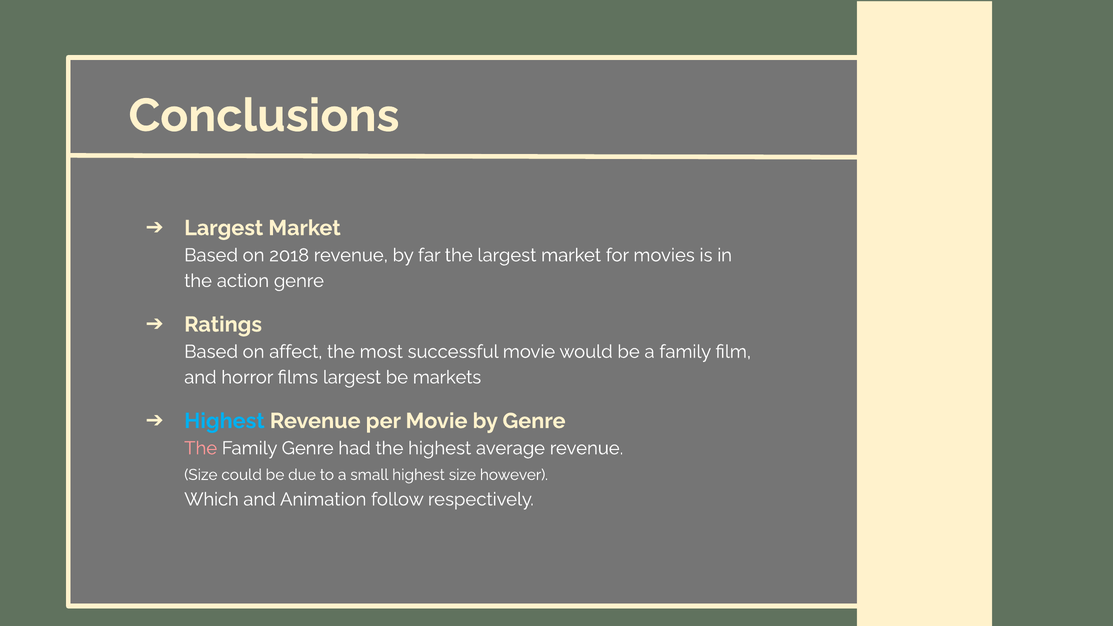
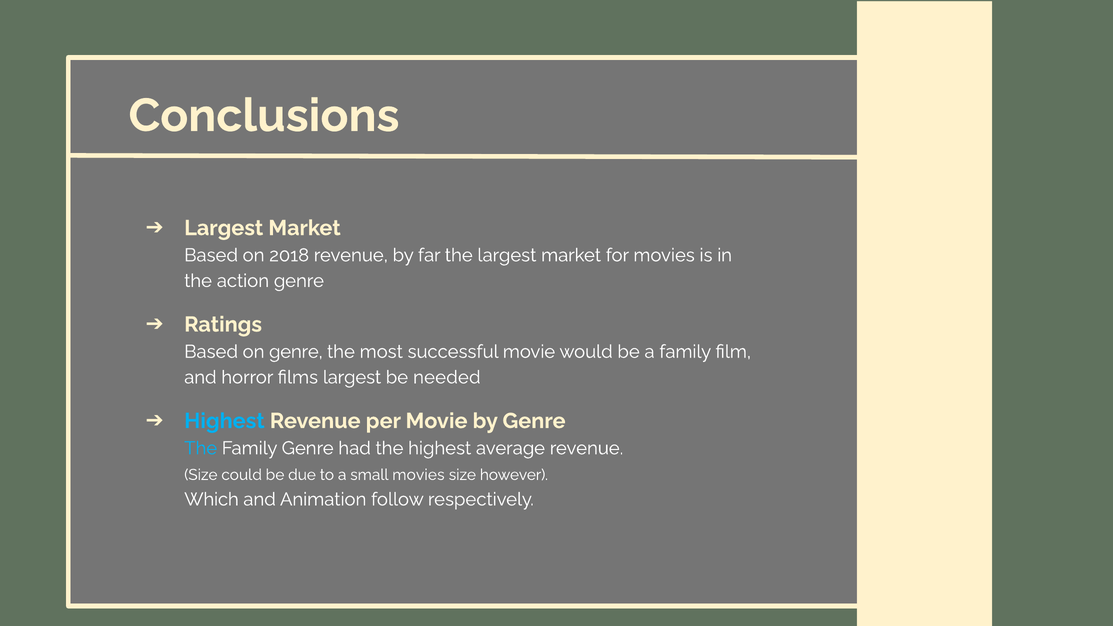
on affect: affect -> genre
markets: markets -> needed
The at (201, 448) colour: pink -> light blue
small highest: highest -> movies
